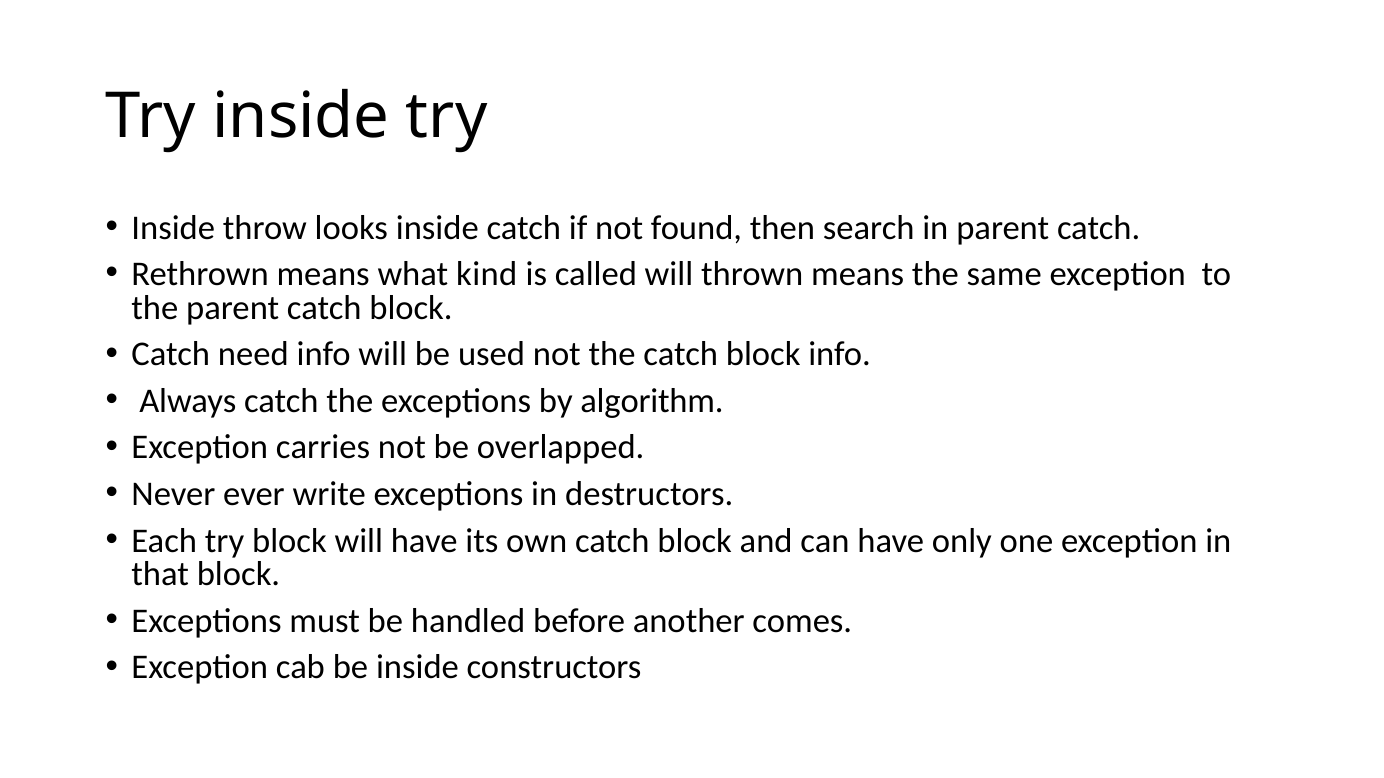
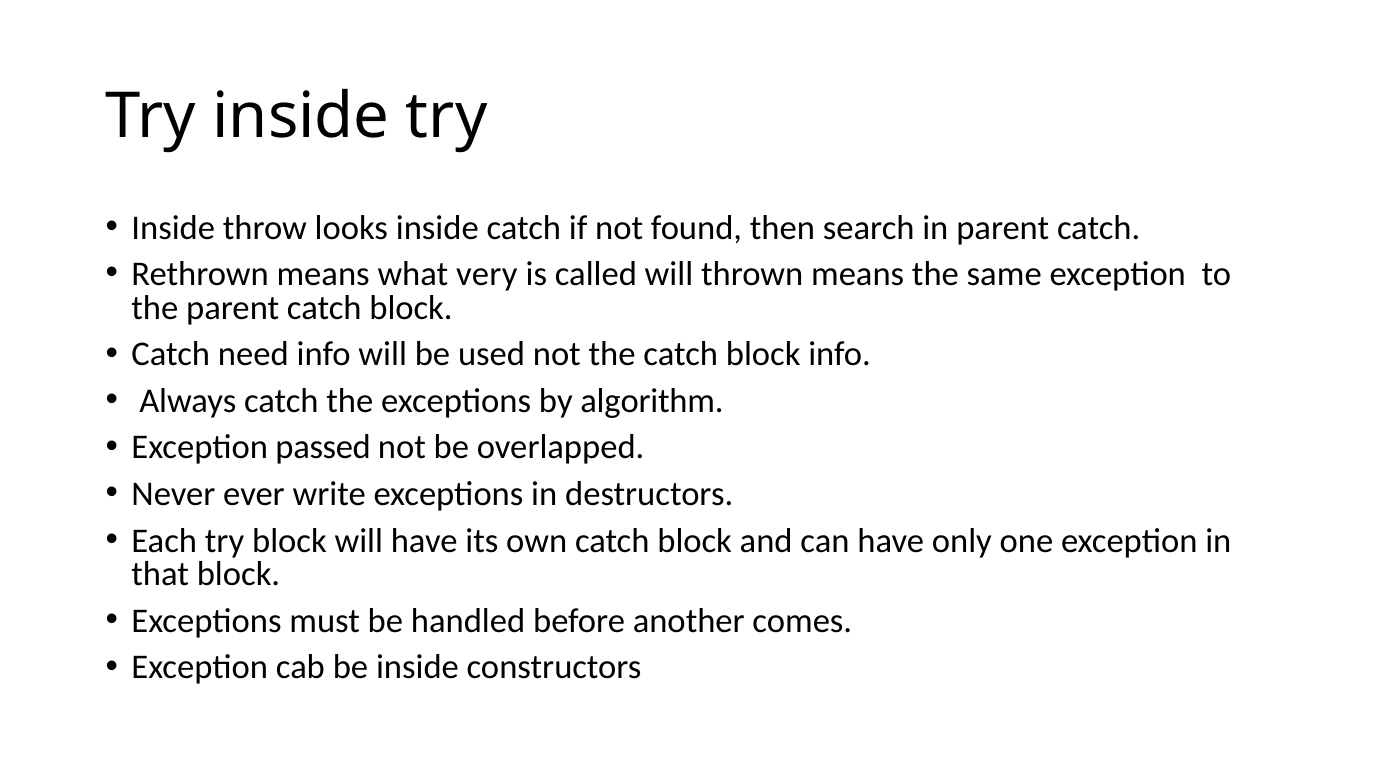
kind: kind -> very
carries: carries -> passed
